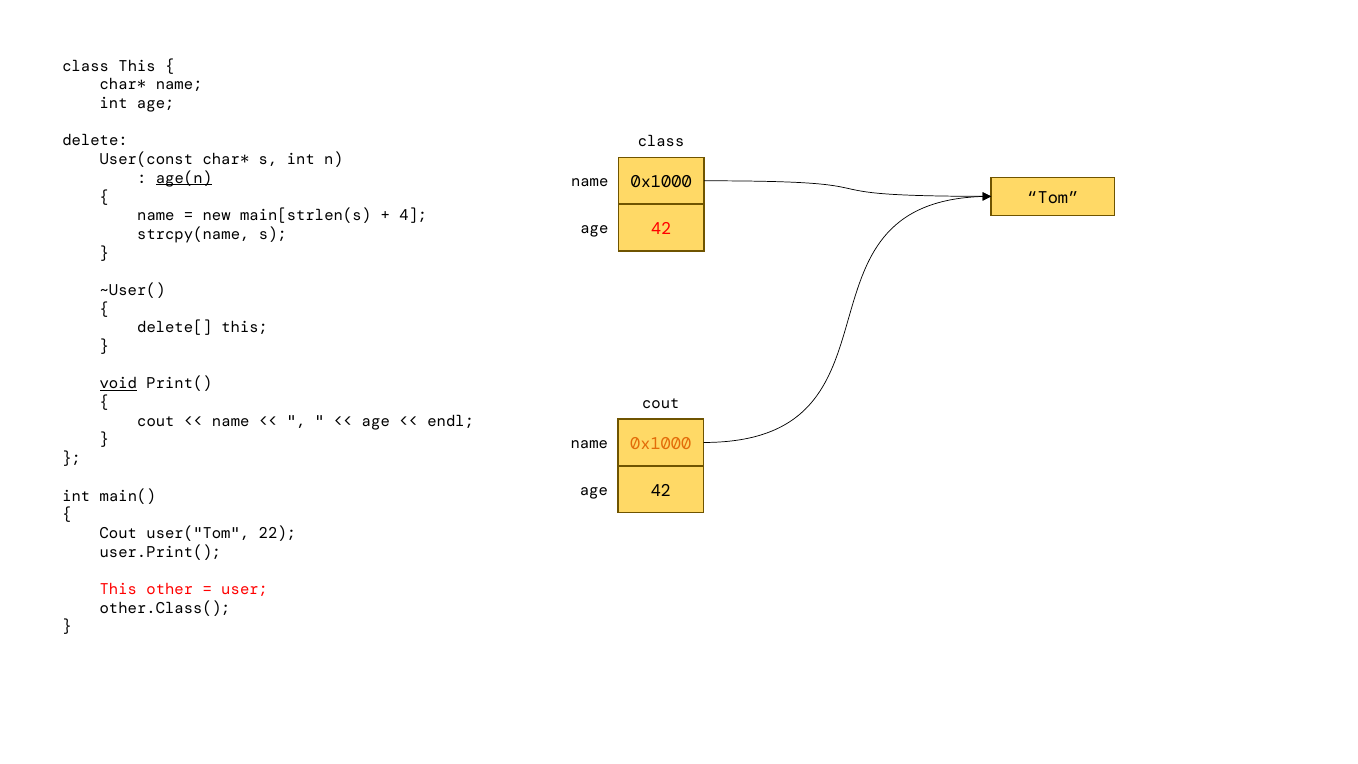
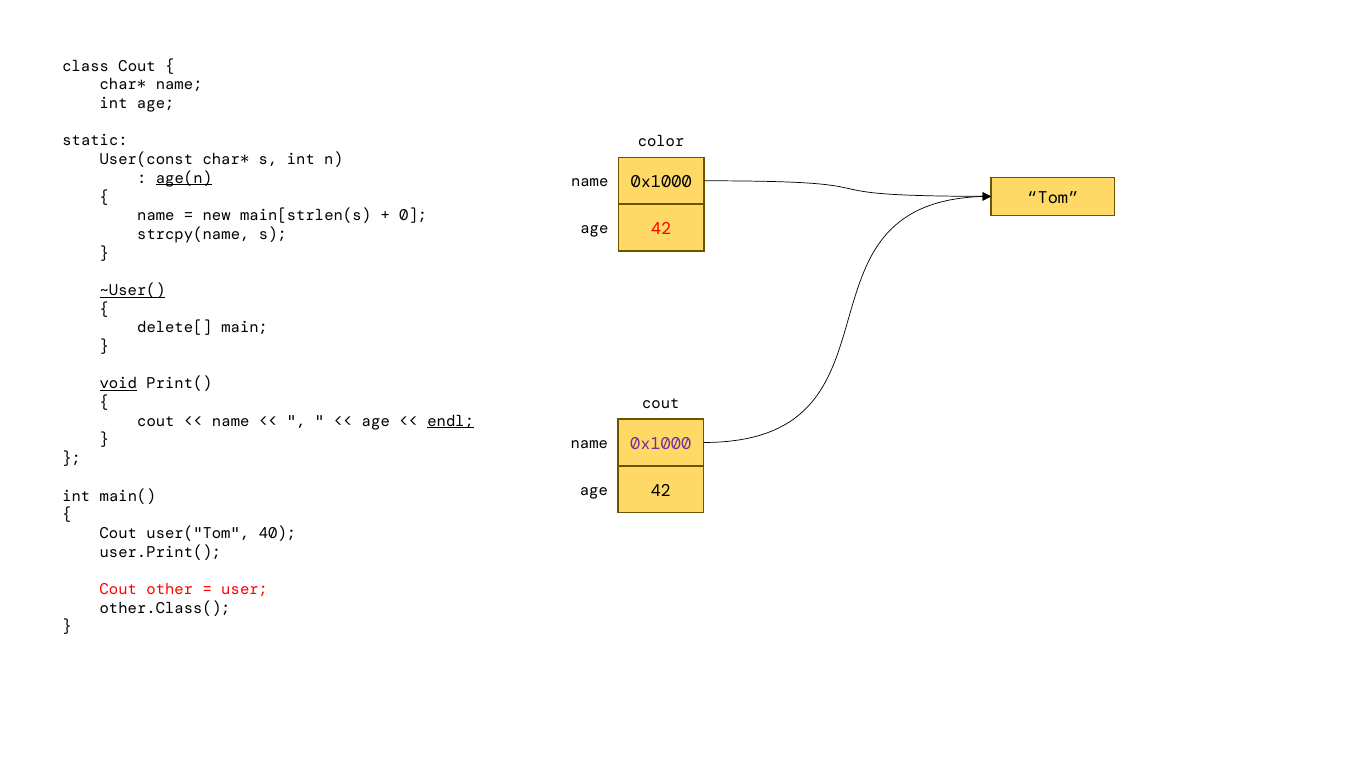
class This: This -> Cout
delete: delete -> static
class at (661, 141): class -> color
4: 4 -> 0
~User( underline: none -> present
delete[ this: this -> main
endl underline: none -> present
0x1000 at (661, 444) colour: orange -> purple
22: 22 -> 40
This at (118, 589): This -> Cout
